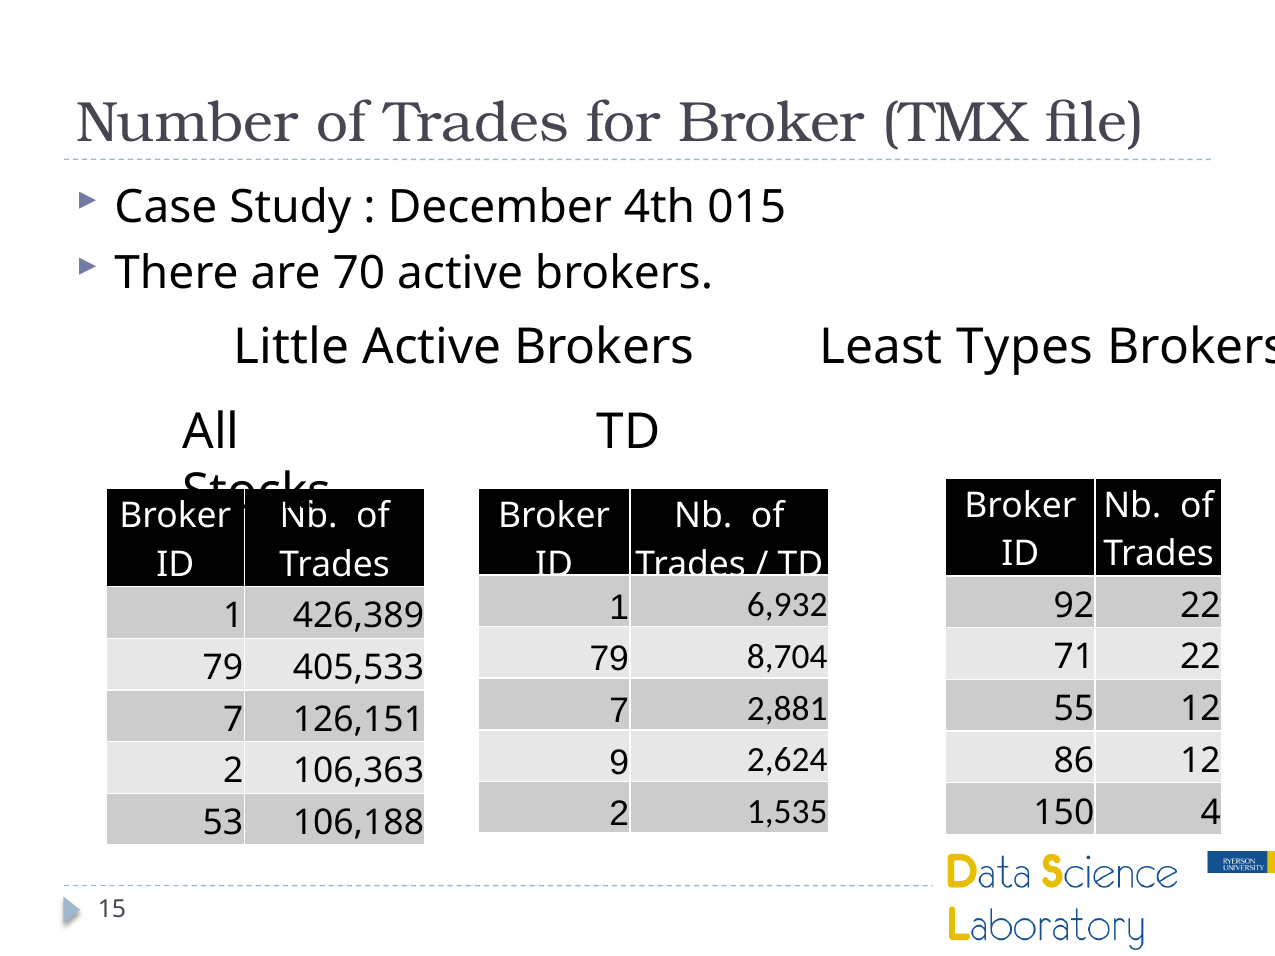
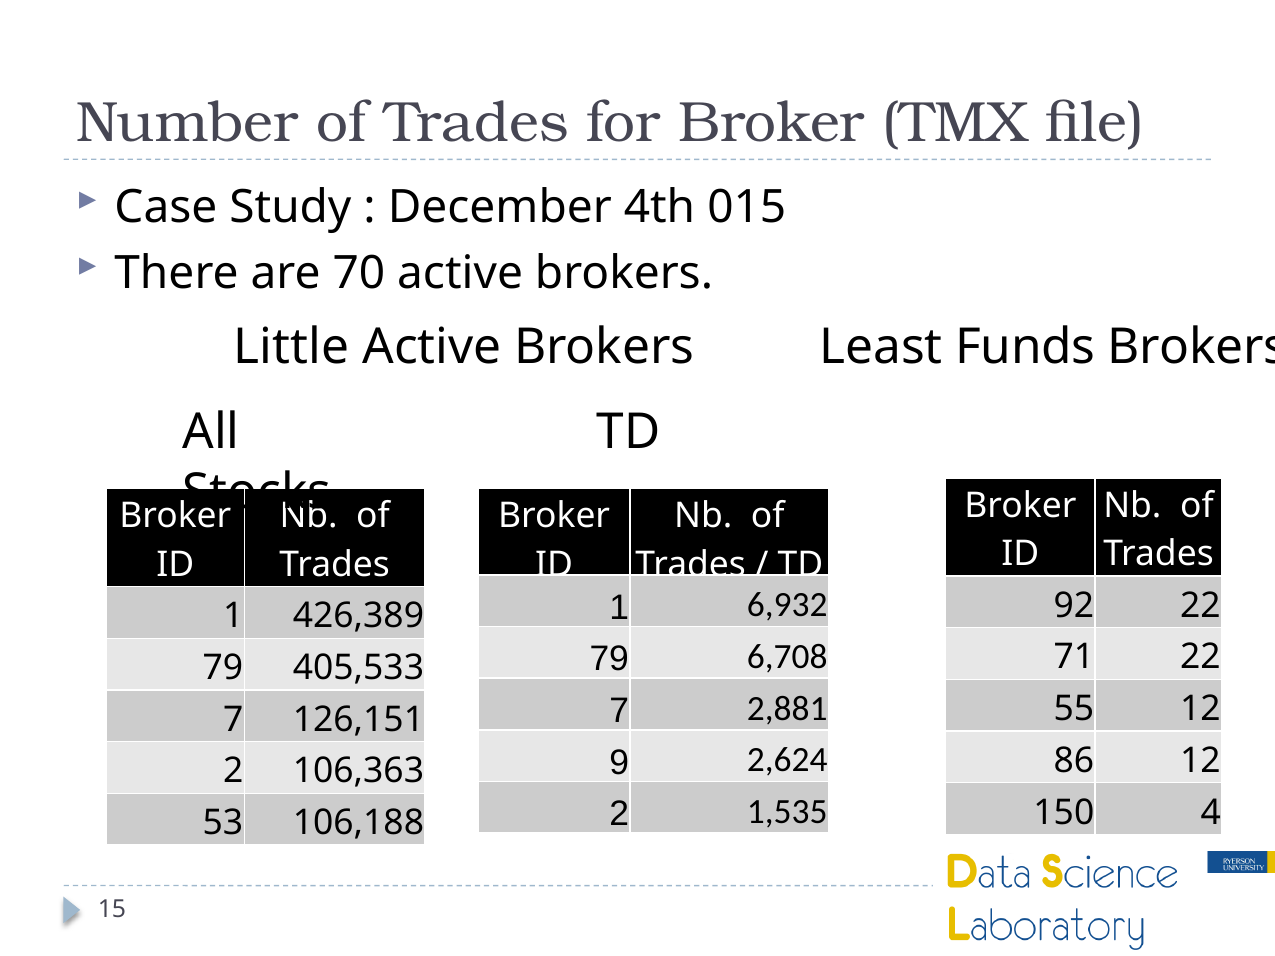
Types: Types -> Funds
8,704: 8,704 -> 6,708
